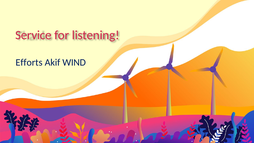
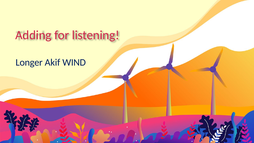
Service: Service -> Adding
Efforts: Efforts -> Longer
